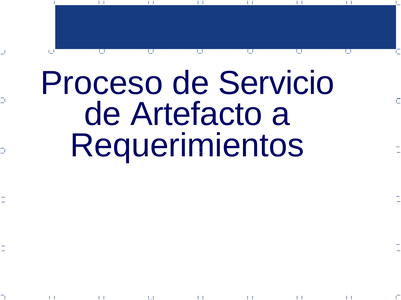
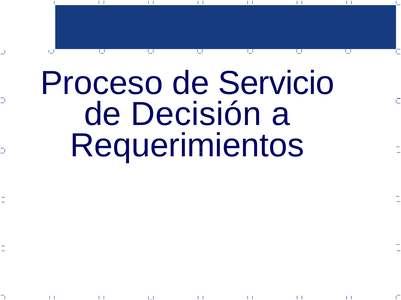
Artefacto: Artefacto -> Decisión
